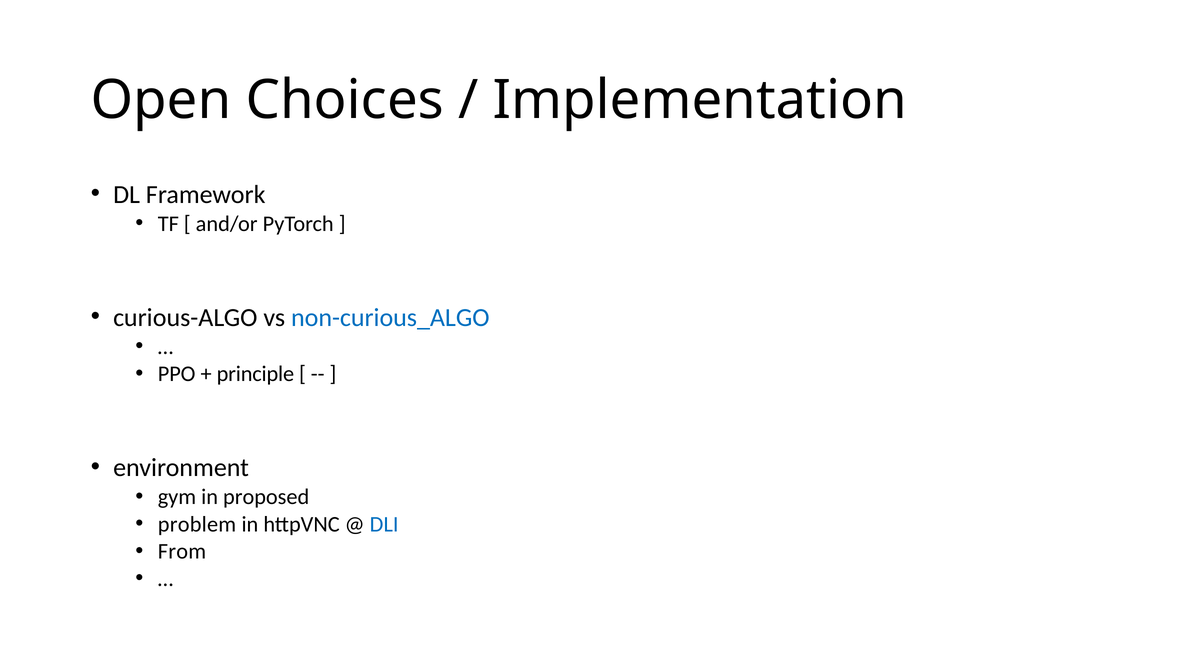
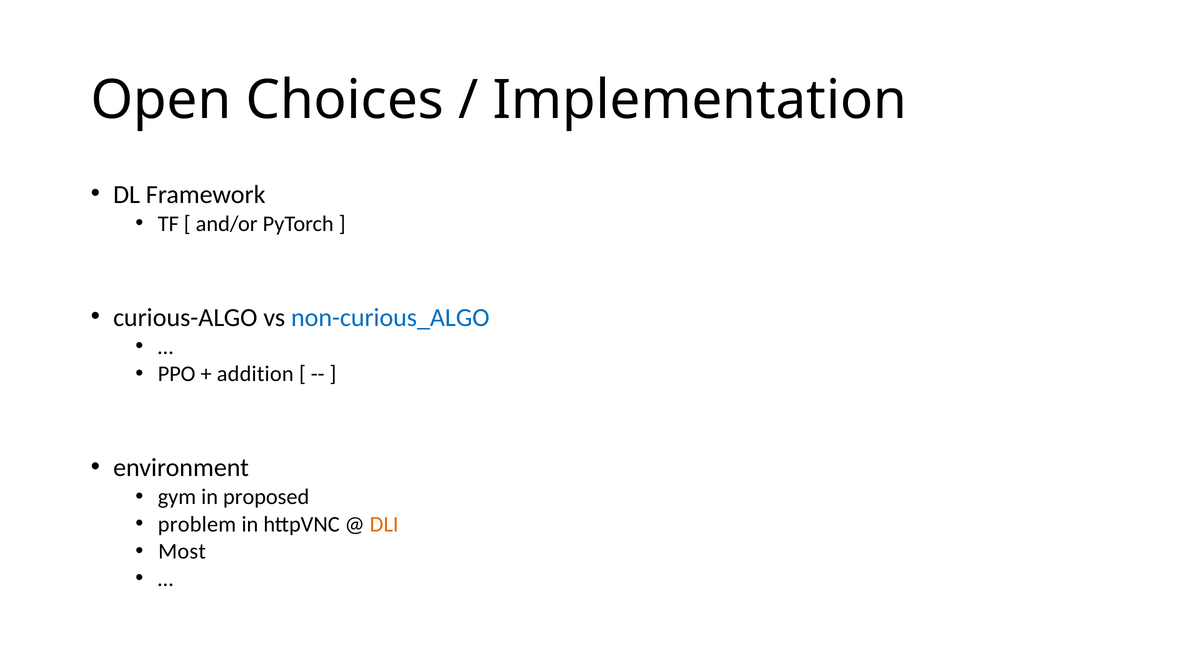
principle: principle -> addition
DLI colour: blue -> orange
From: From -> Most
